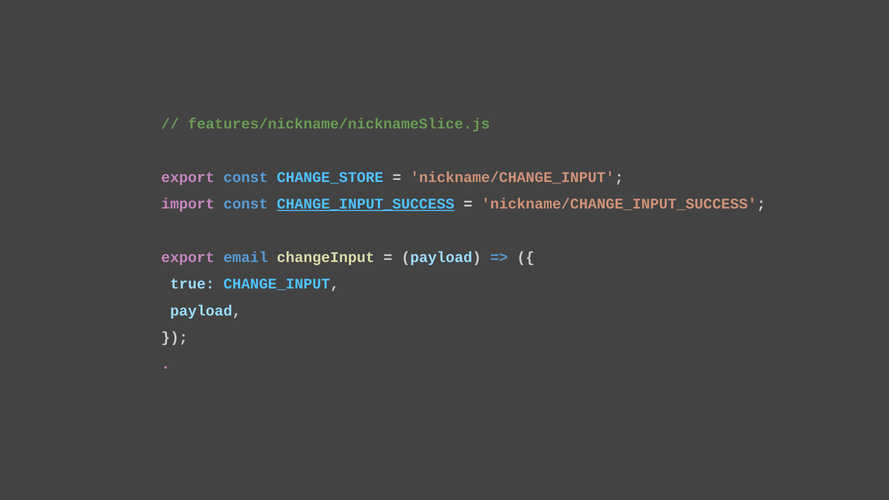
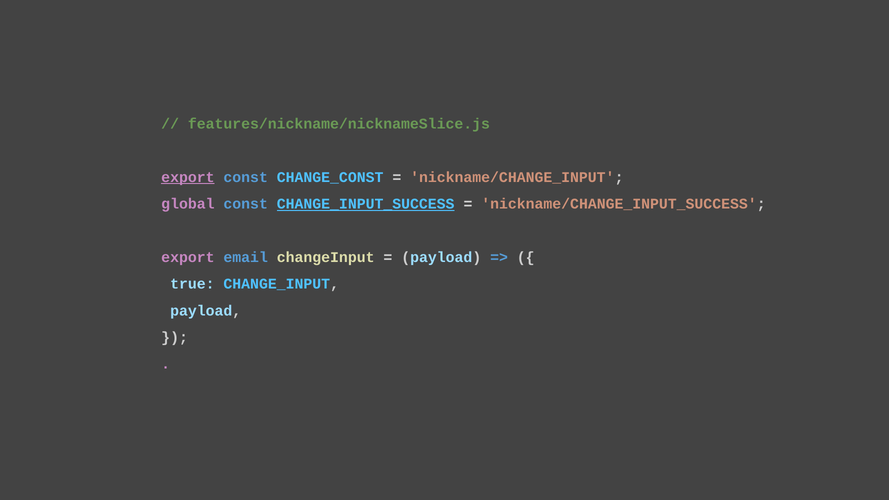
export at (188, 177) underline: none -> present
CHANGE_STORE: CHANGE_STORE -> CHANGE_CONST
import: import -> global
